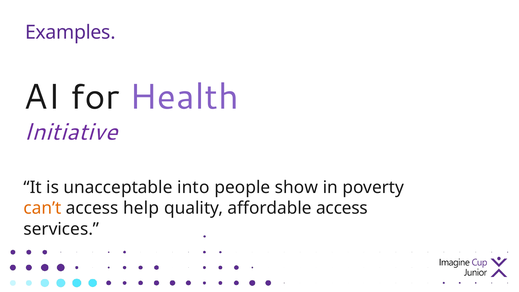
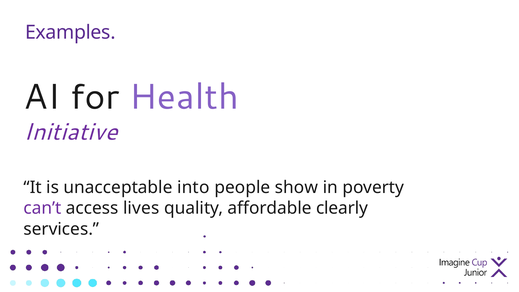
can’t colour: orange -> purple
help: help -> lives
affordable access: access -> clearly
